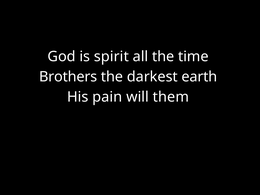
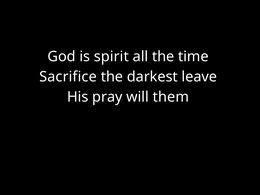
Brothers: Brothers -> Sacrifice
earth: earth -> leave
pain: pain -> pray
